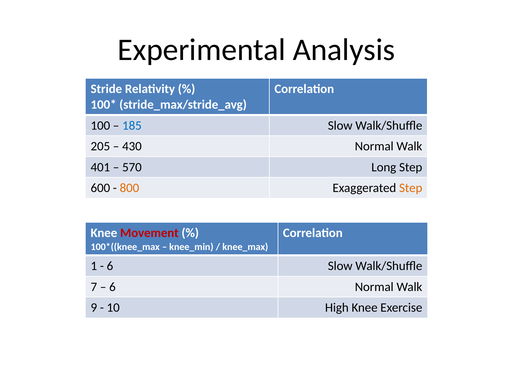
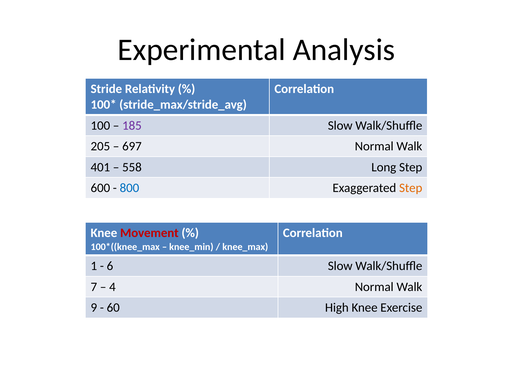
185 colour: blue -> purple
430: 430 -> 697
570: 570 -> 558
800 colour: orange -> blue
6 at (112, 287): 6 -> 4
10: 10 -> 60
